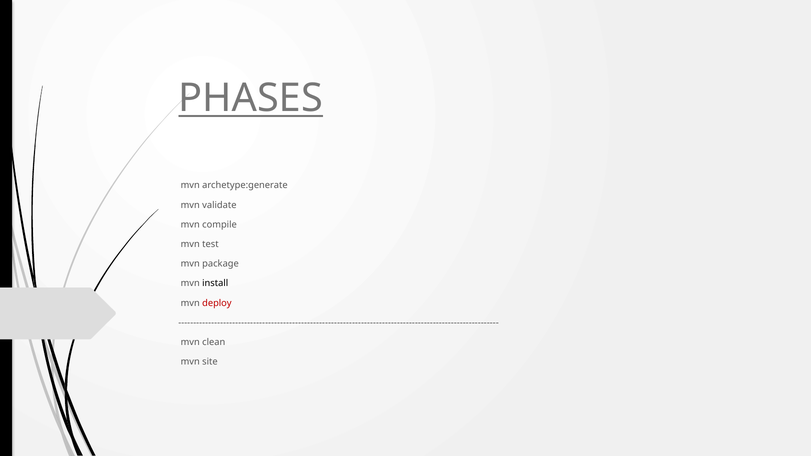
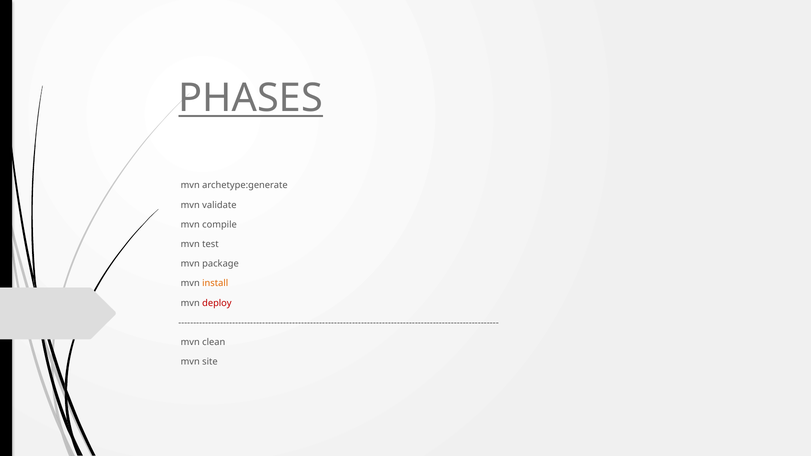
install colour: black -> orange
